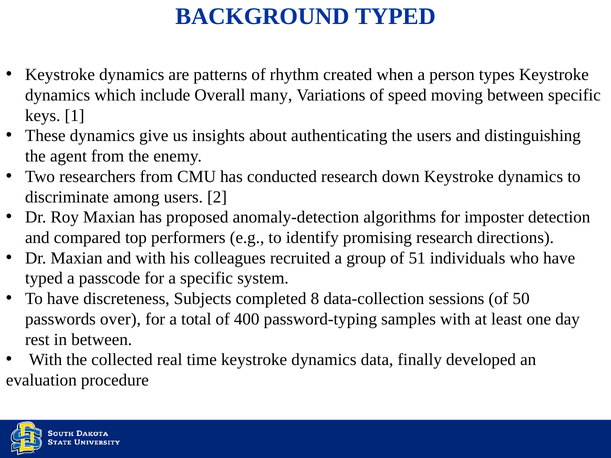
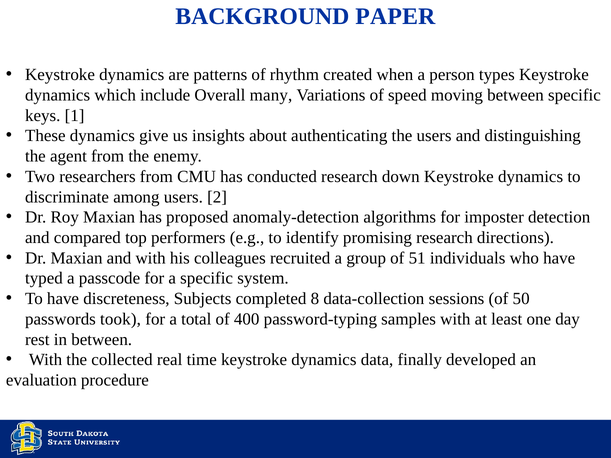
BACKGROUND TYPED: TYPED -> PAPER
over: over -> took
